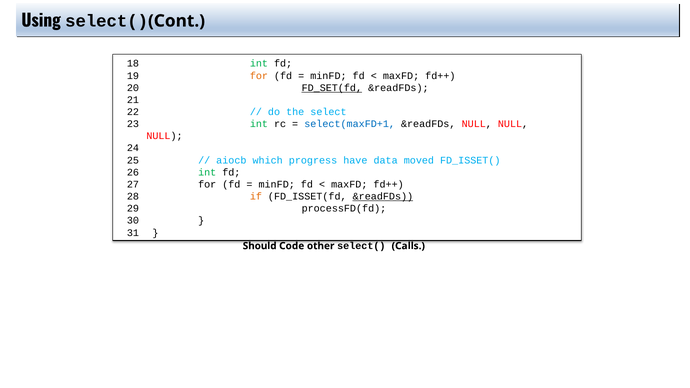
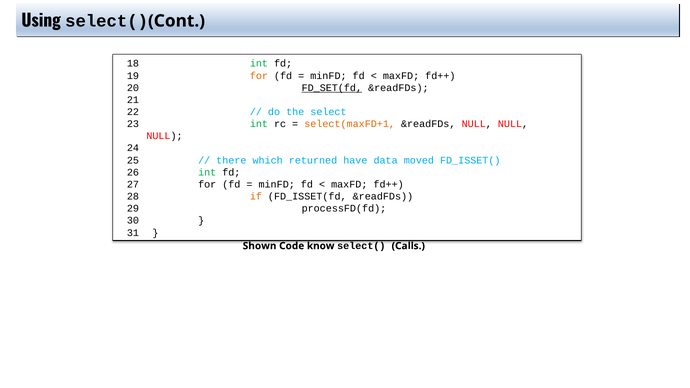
select(maxFD+1 colour: blue -> orange
aiocb: aiocb -> there
progress: progress -> returned
&readFDs at (383, 197) underline: present -> none
Should: Should -> Shown
other: other -> know
